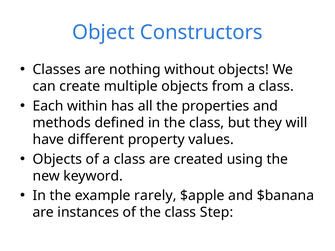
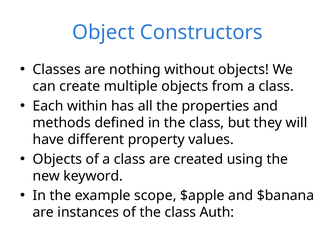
rarely: rarely -> scope
Step: Step -> Auth
